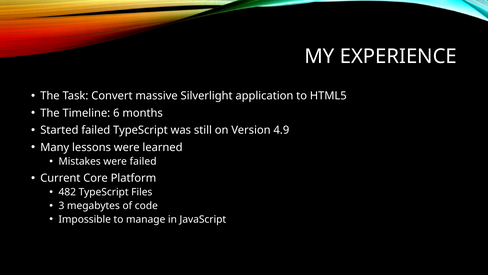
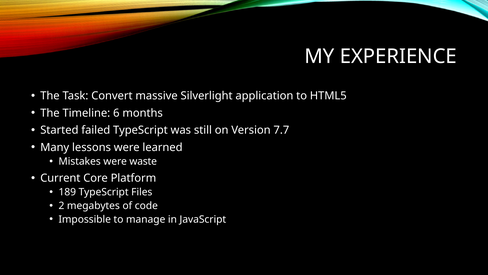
4.9: 4.9 -> 7.7
were failed: failed -> waste
482: 482 -> 189
3: 3 -> 2
